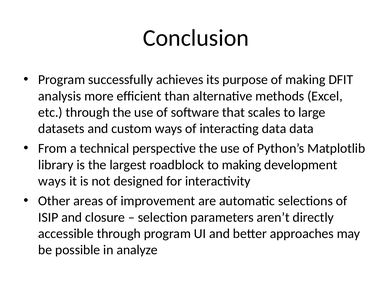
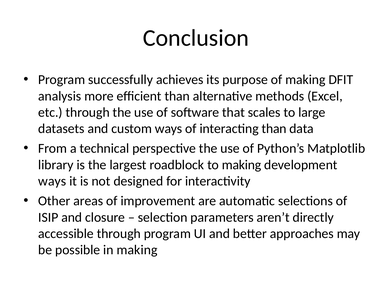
interacting data: data -> than
in analyze: analyze -> making
